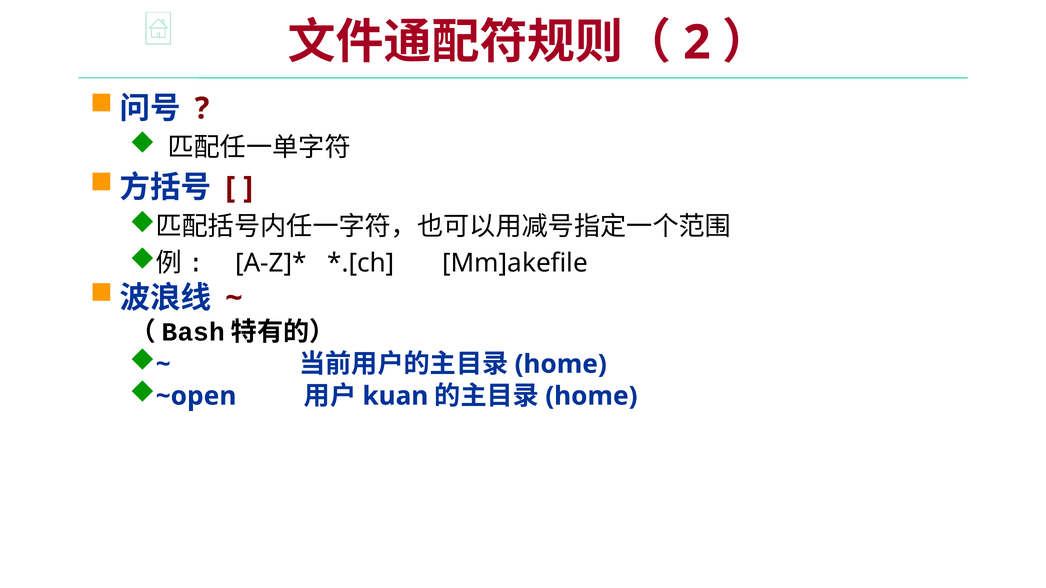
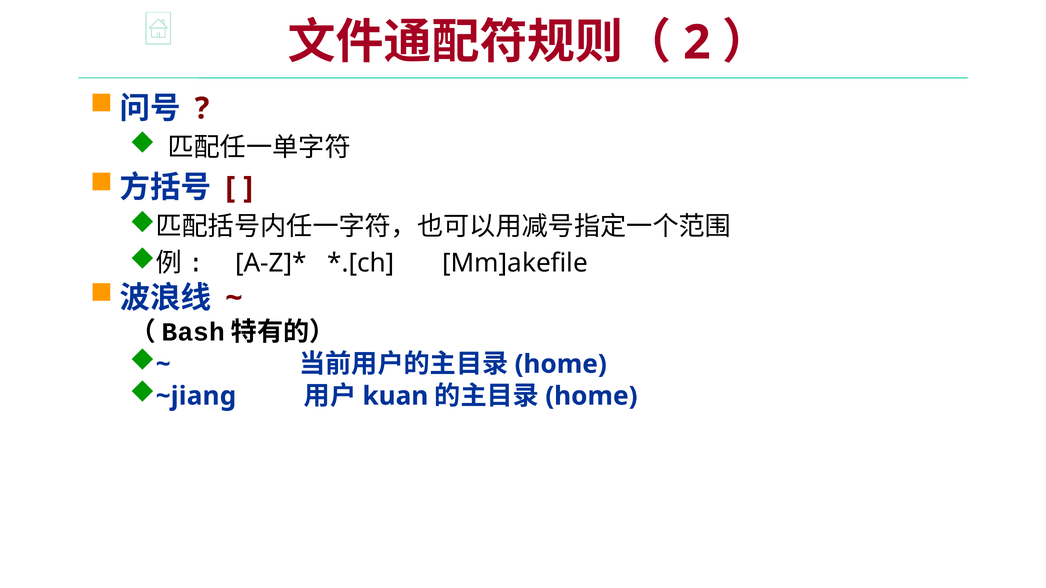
~open: ~open -> ~jiang
